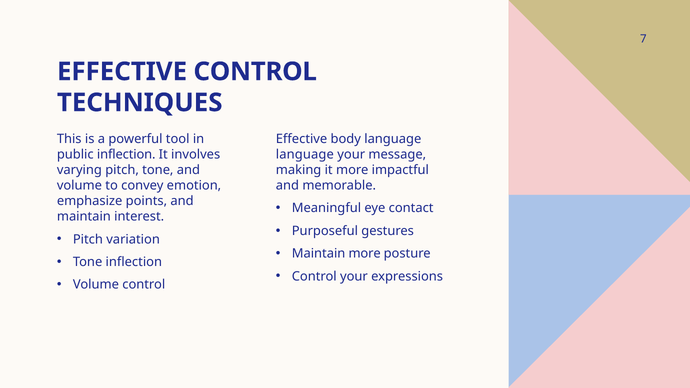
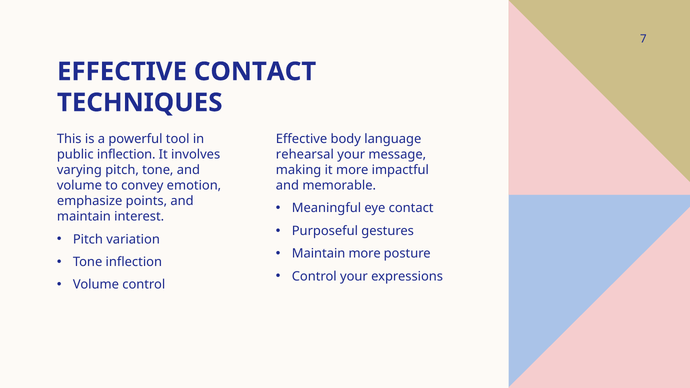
EFFECTIVE CONTROL: CONTROL -> CONTACT
language at (305, 155): language -> rehearsal
